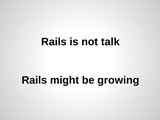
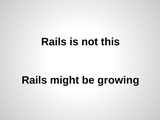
talk: talk -> this
